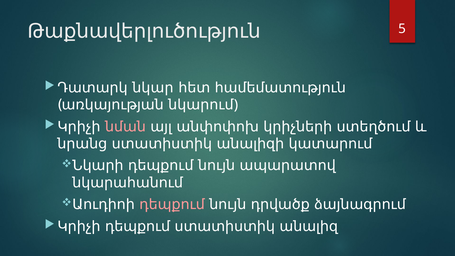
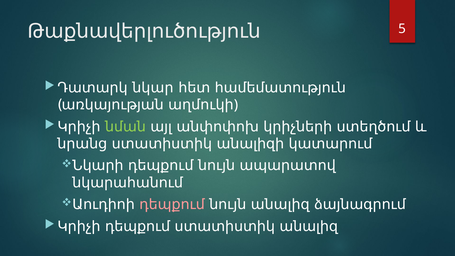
նկարում: նկարում -> աղմուկի
նման colour: pink -> light green
նույն դրվածք: դրվածք -> անալիզ
